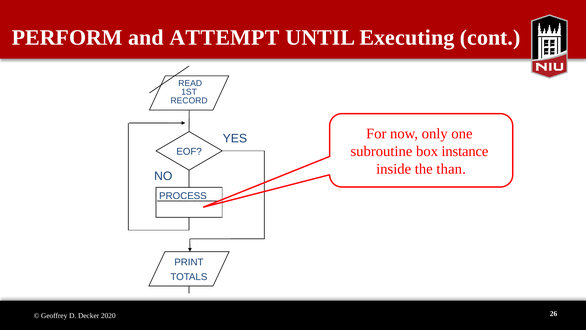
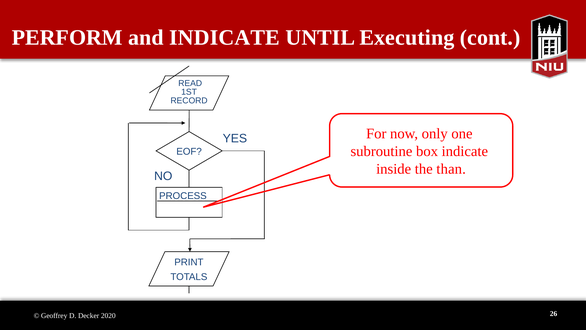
and ATTEMPT: ATTEMPT -> INDICATE
box instance: instance -> indicate
